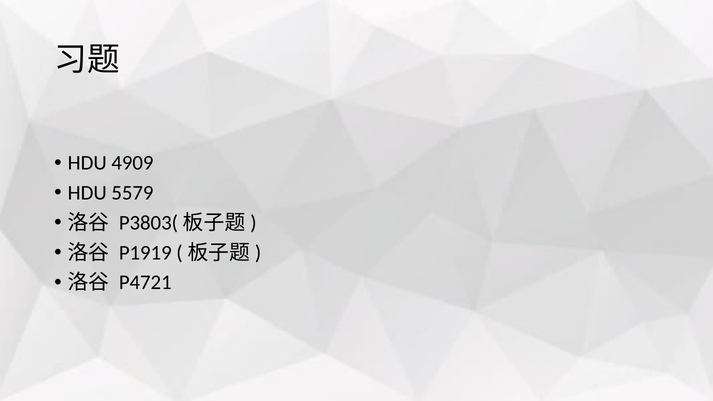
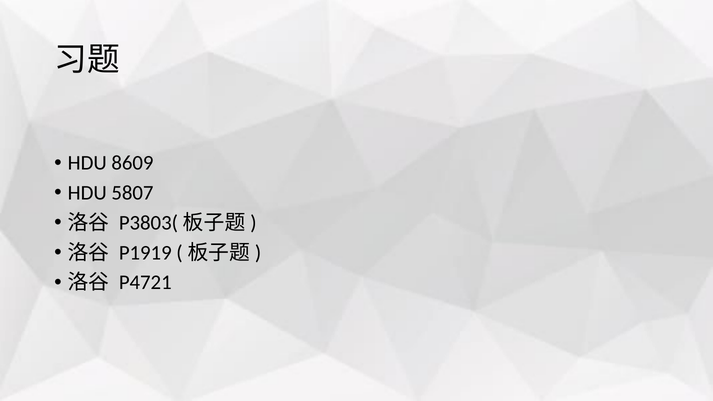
4909: 4909 -> 8609
5579: 5579 -> 5807
